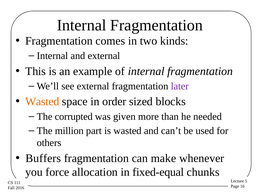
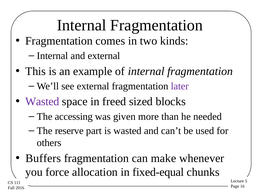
Wasted at (42, 102) colour: orange -> purple
order: order -> freed
corrupted: corrupted -> accessing
million: million -> reserve
